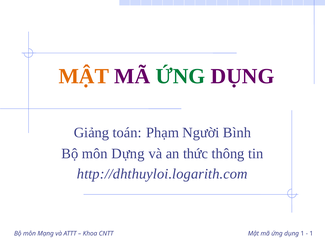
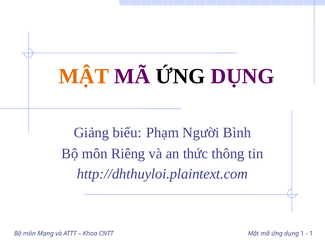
ỨNG at (180, 76) colour: green -> black
toán: toán -> biểu
Dựng: Dựng -> Riêng
http://dhthuyloi.logarith.com: http://dhthuyloi.logarith.com -> http://dhthuyloi.plaintext.com
